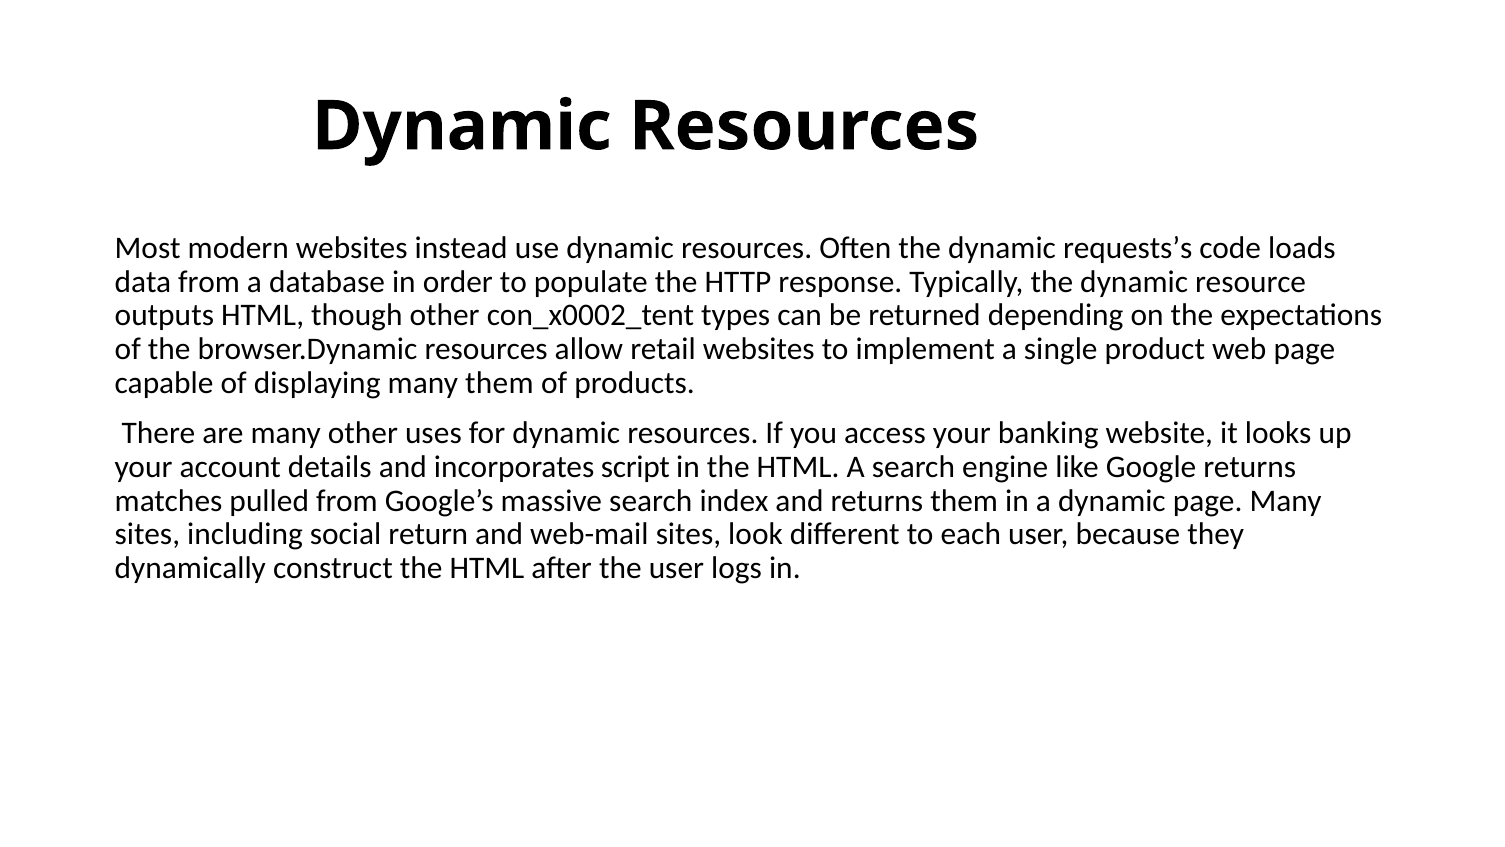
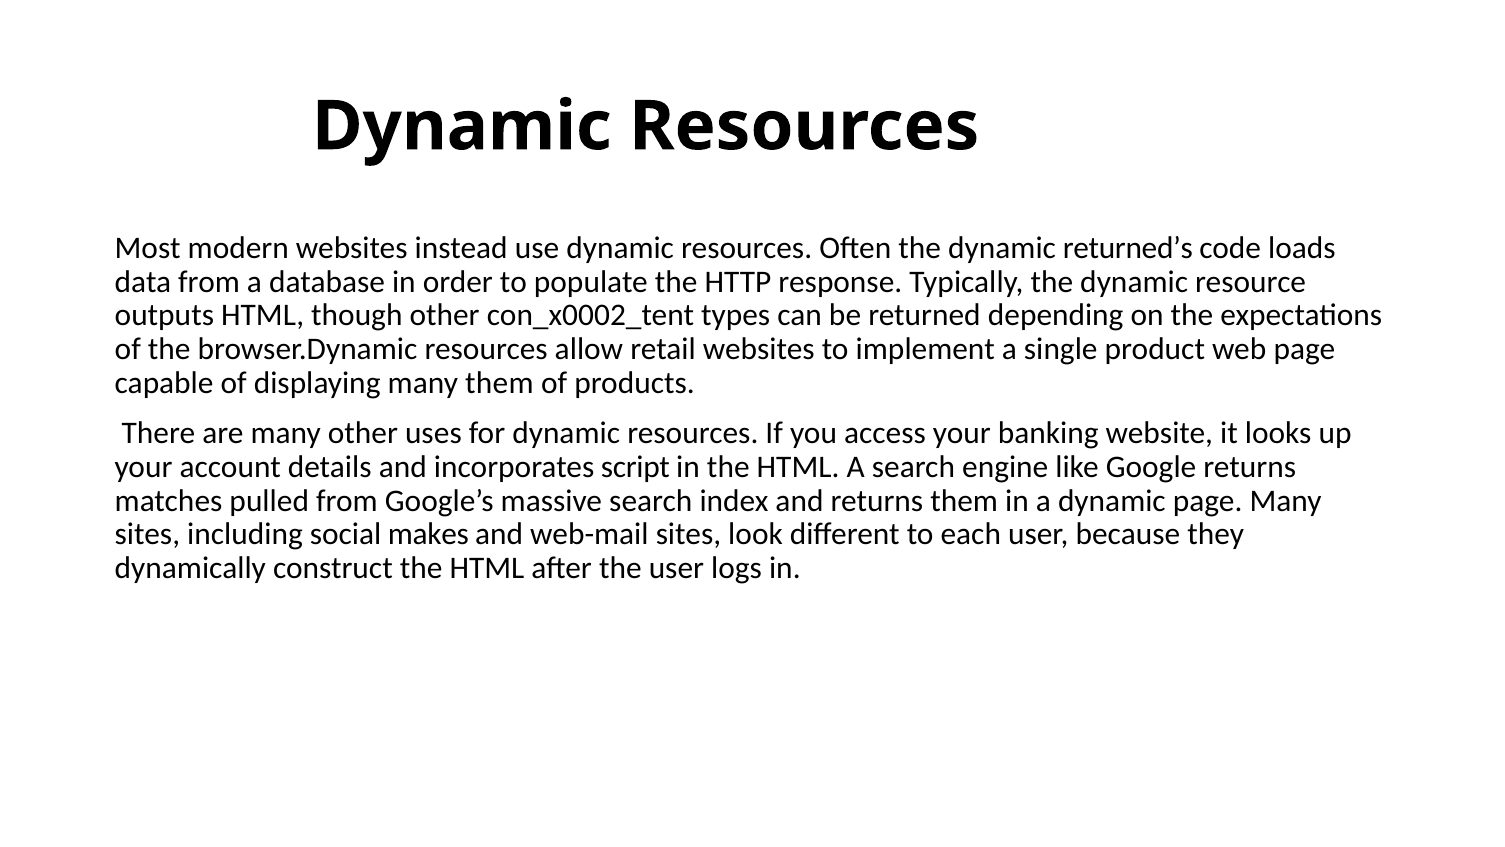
requests’s: requests’s -> returned’s
return: return -> makes
